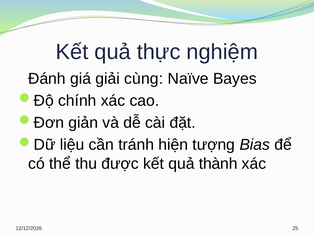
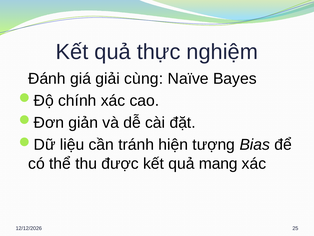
thành: thành -> mang
